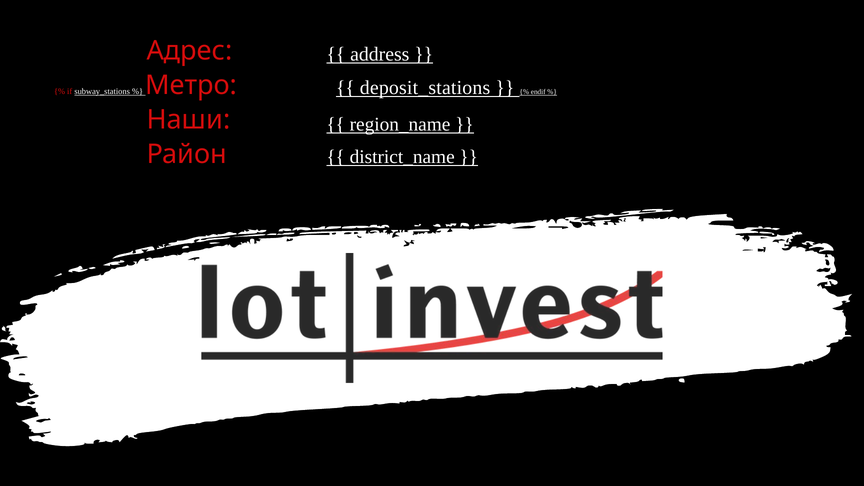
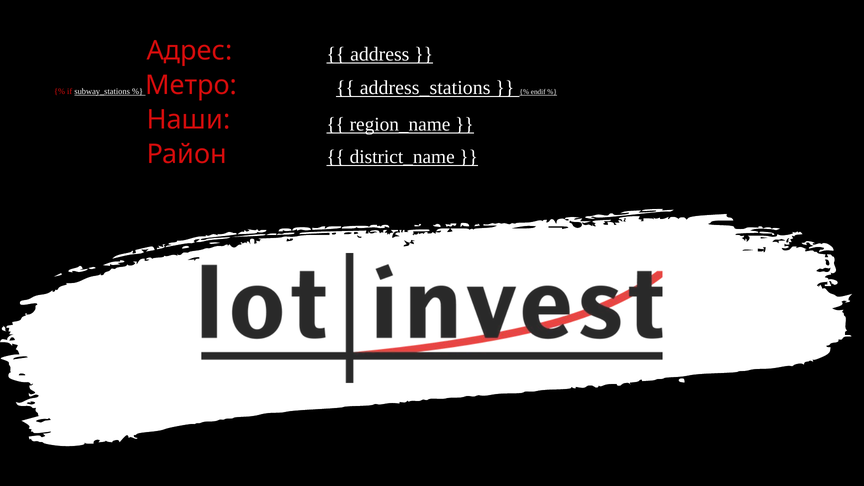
deposit_stations: deposit_stations -> address_stations
